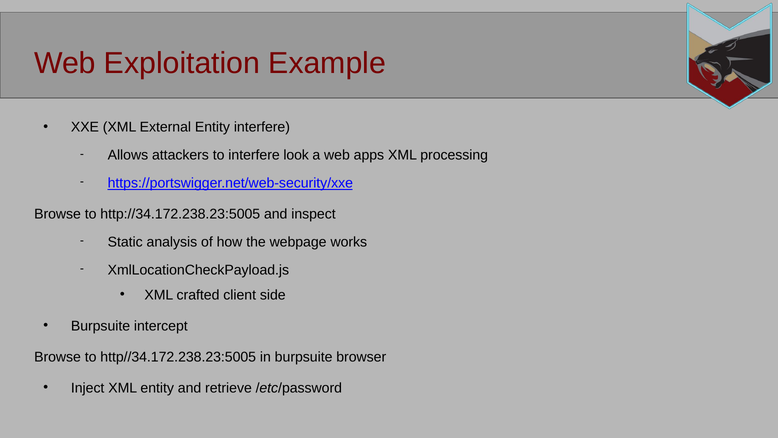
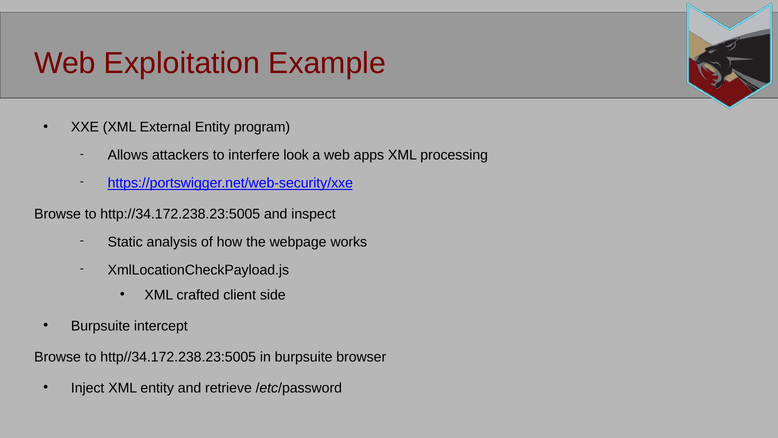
Entity interfere: interfere -> program
